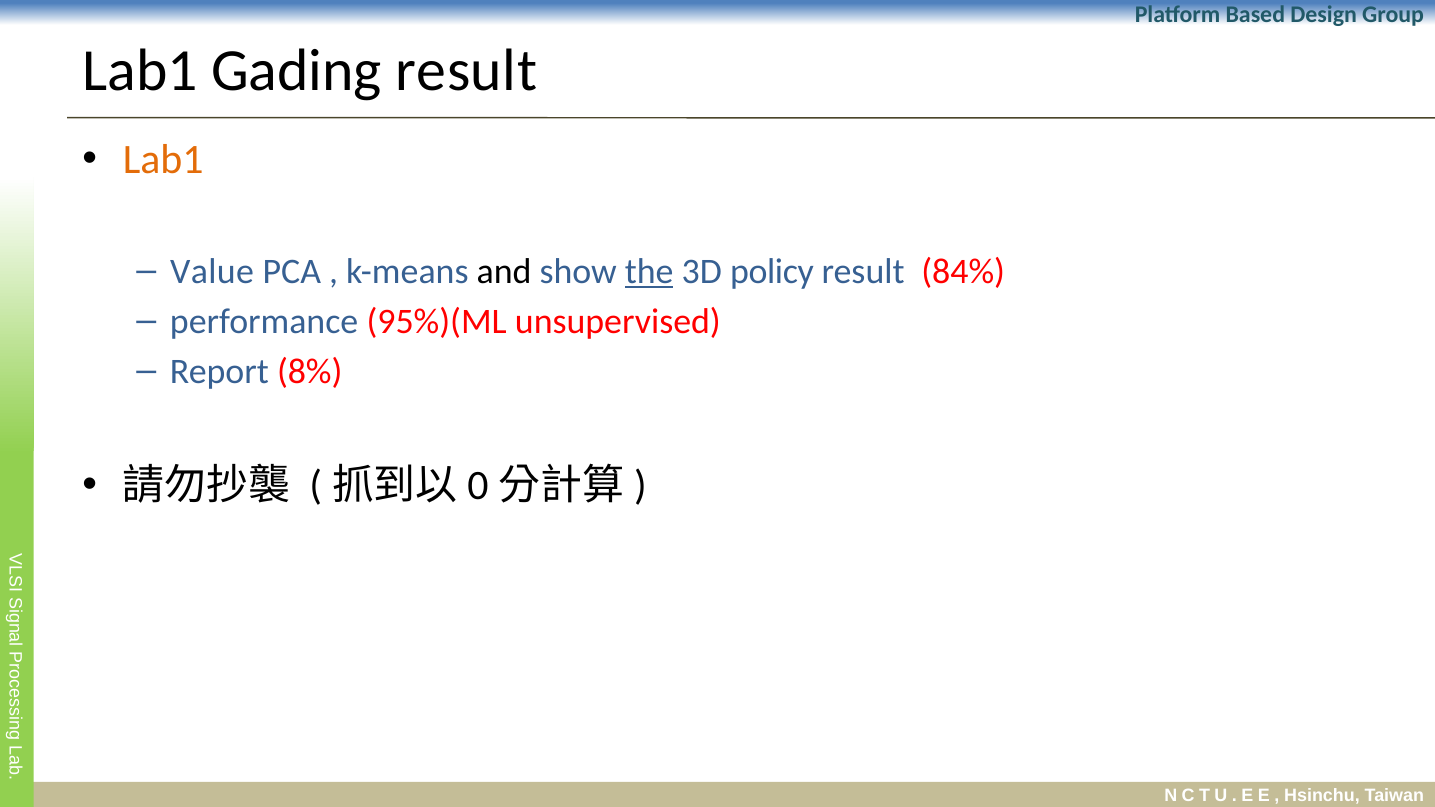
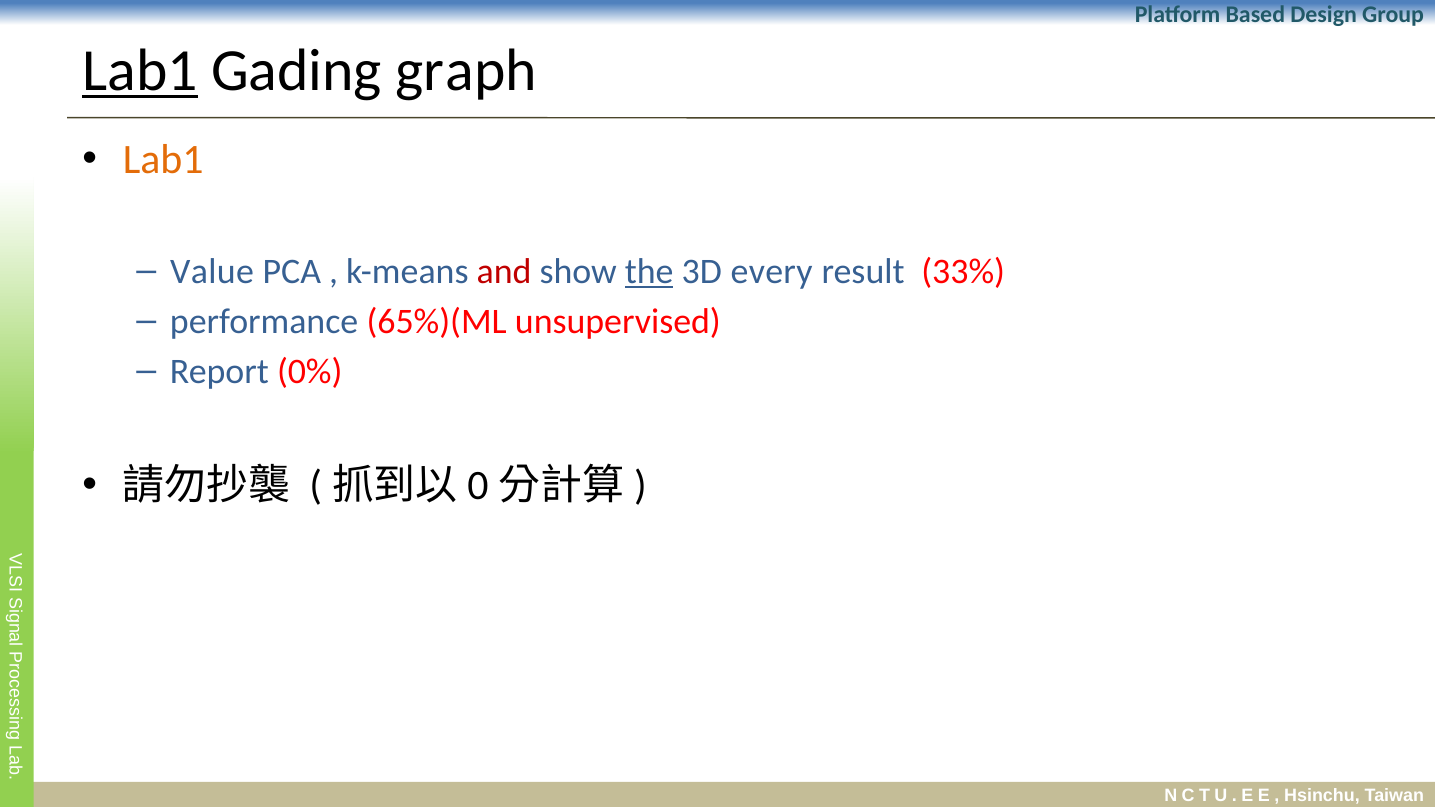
Lab1 at (140, 71) underline: none -> present
Gading result: result -> graph
and colour: black -> red
policy: policy -> every
84%: 84% -> 33%
95%)(ML: 95%)(ML -> 65%)(ML
8%: 8% -> 0%
